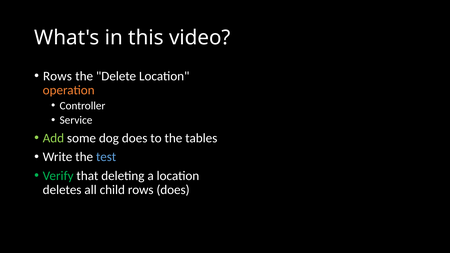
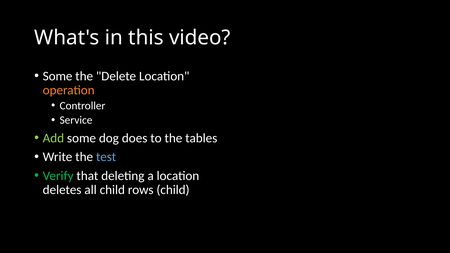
Rows at (57, 76): Rows -> Some
rows does: does -> child
